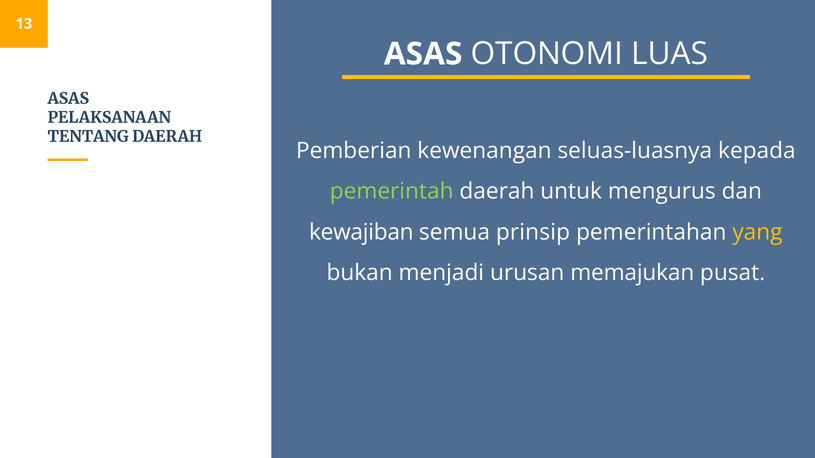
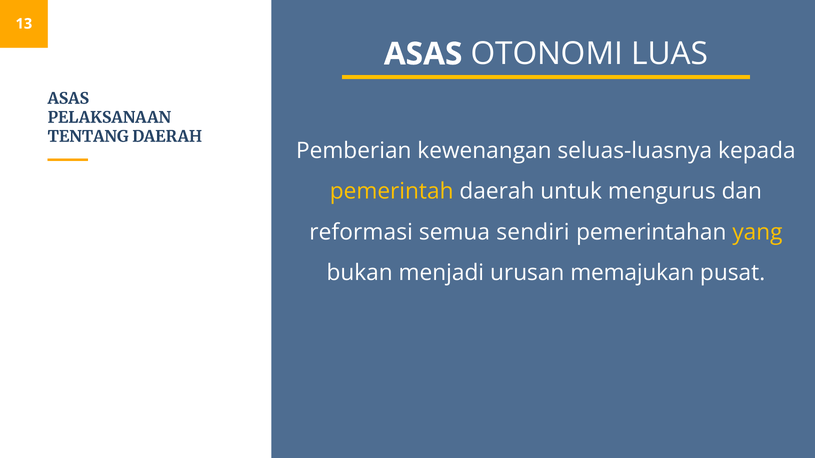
pemerintah colour: light green -> yellow
kewajiban: kewajiban -> reformasi
prinsip: prinsip -> sendiri
